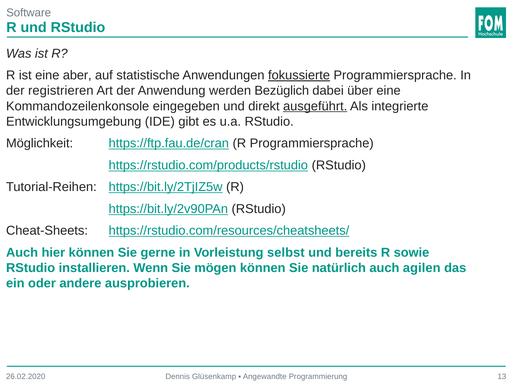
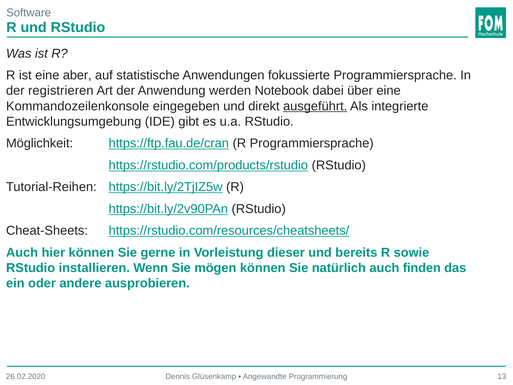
fokussierte underline: present -> none
Bezüglich: Bezüglich -> Notebook
selbst: selbst -> dieser
agilen: agilen -> finden
